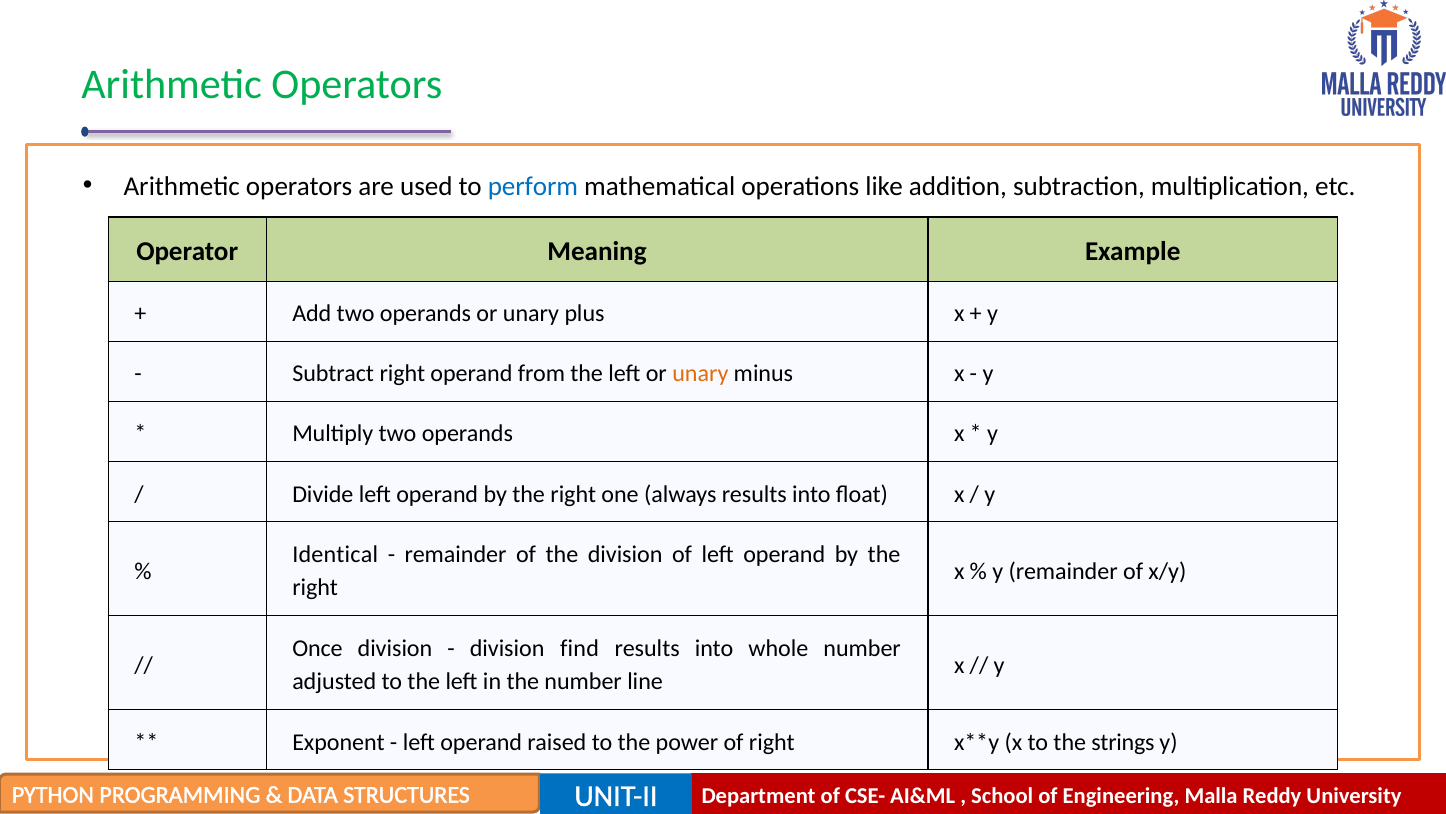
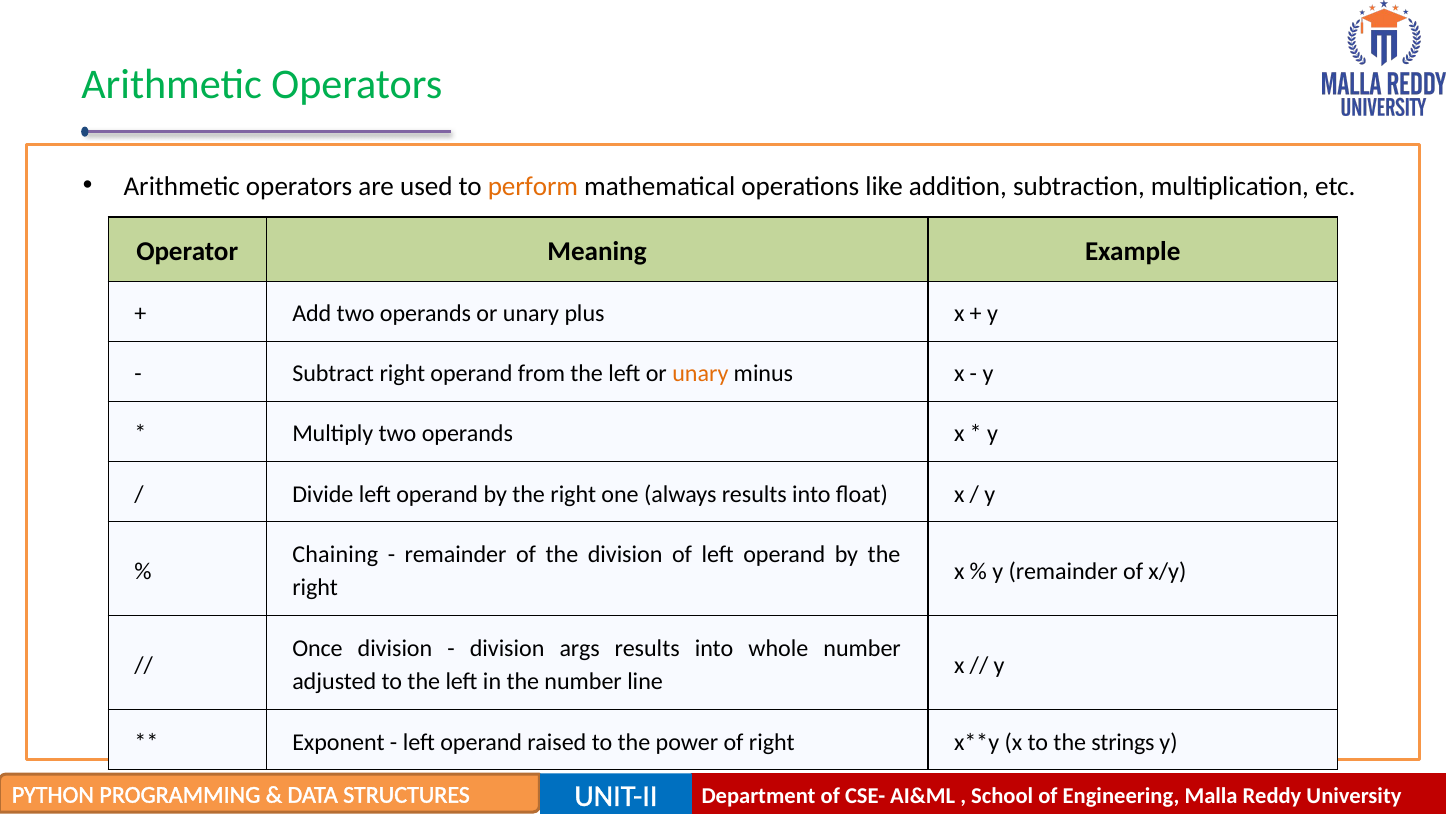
perform colour: blue -> orange
Identical: Identical -> Chaining
find: find -> args
